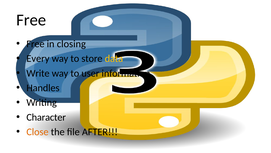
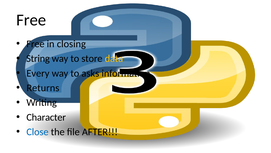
Every: Every -> String
Write: Write -> Every
user: user -> asks
Handles: Handles -> Returns
Close colour: orange -> blue
